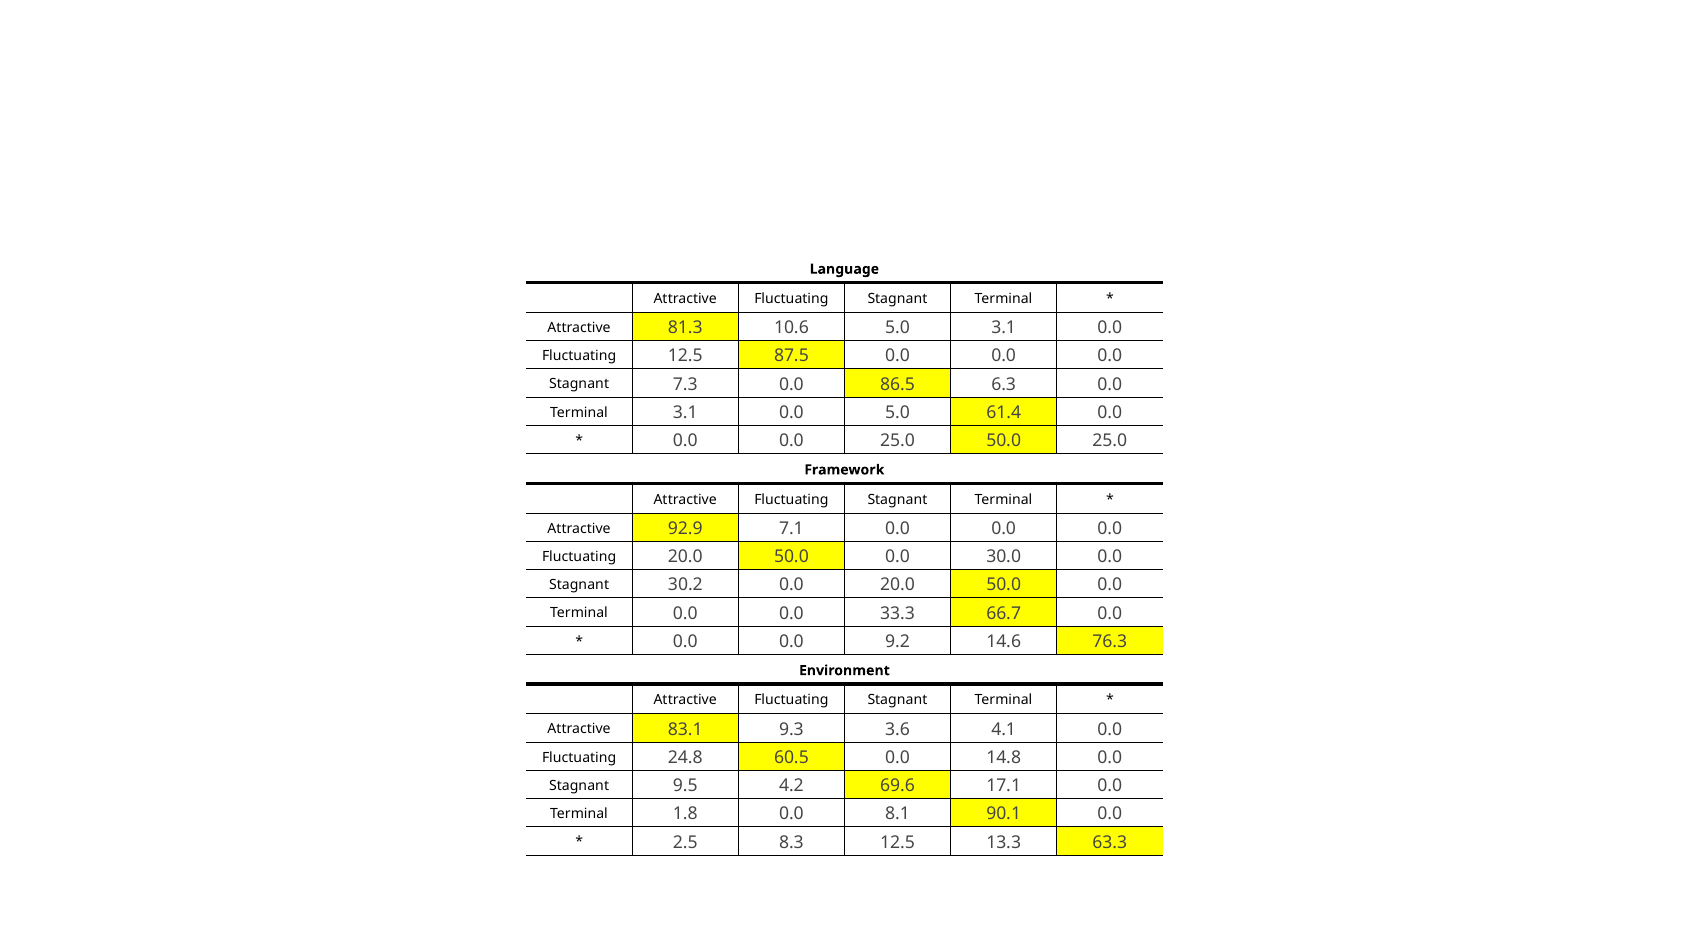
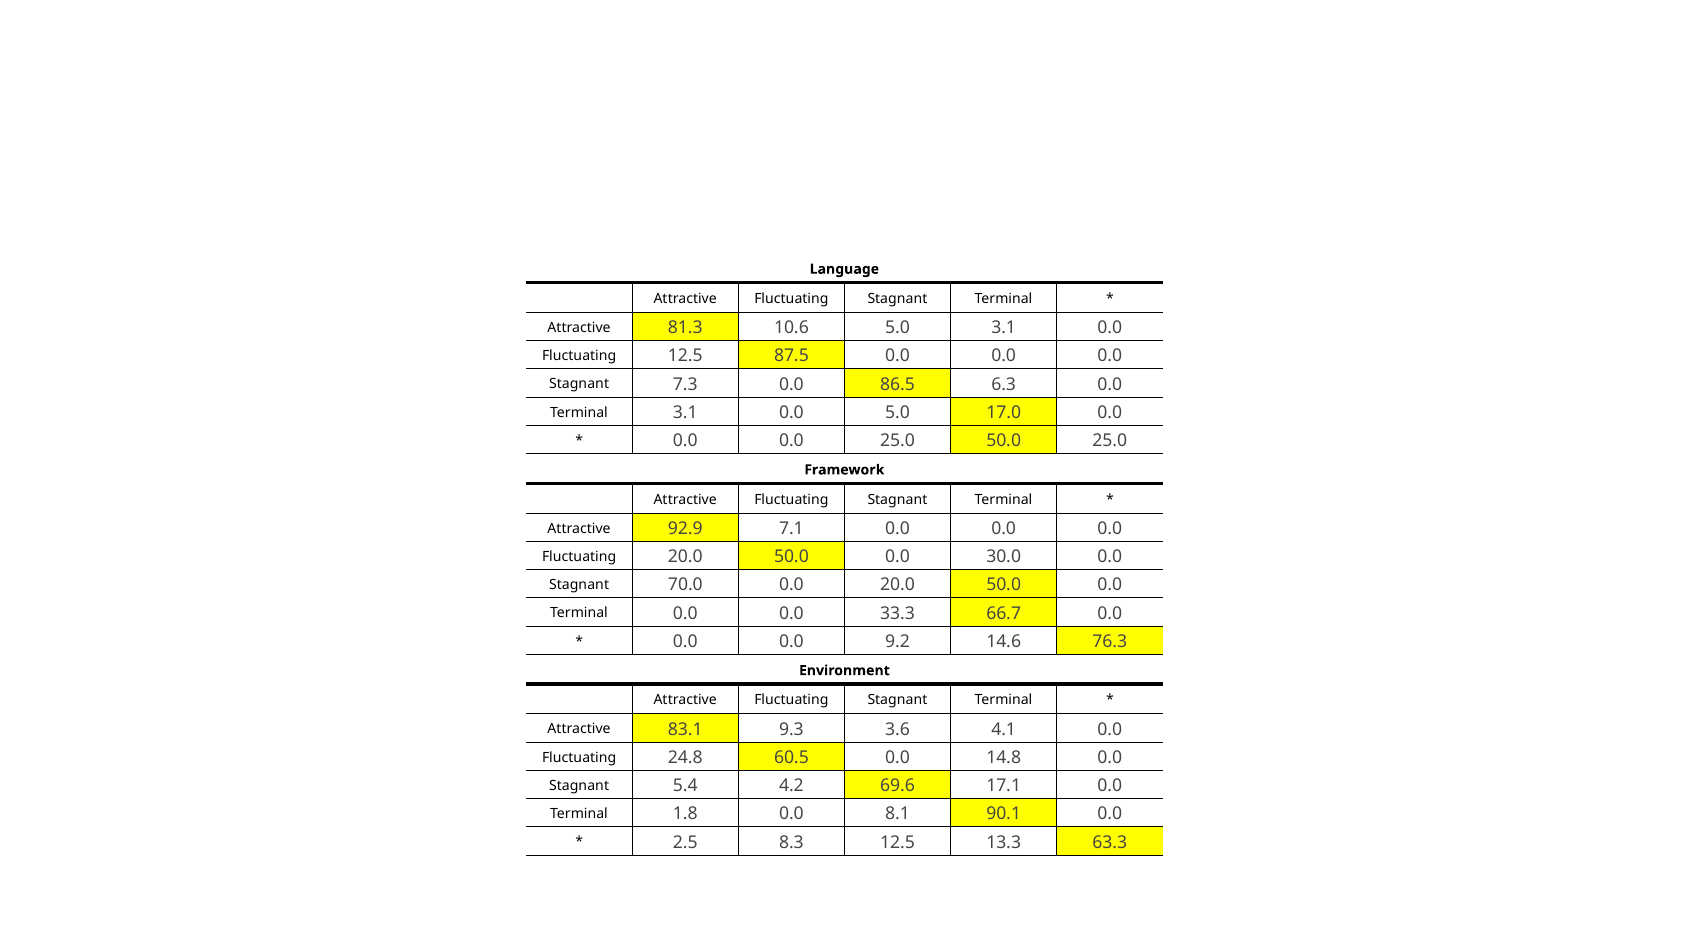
61.4: 61.4 -> 17.0
30.2: 30.2 -> 70.0
9.5: 9.5 -> 5.4
